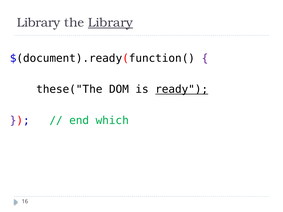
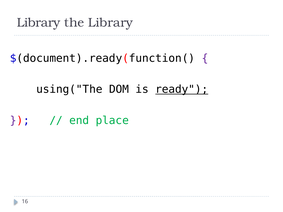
Library at (110, 23) underline: present -> none
these("The: these("The -> using("The
which: which -> place
